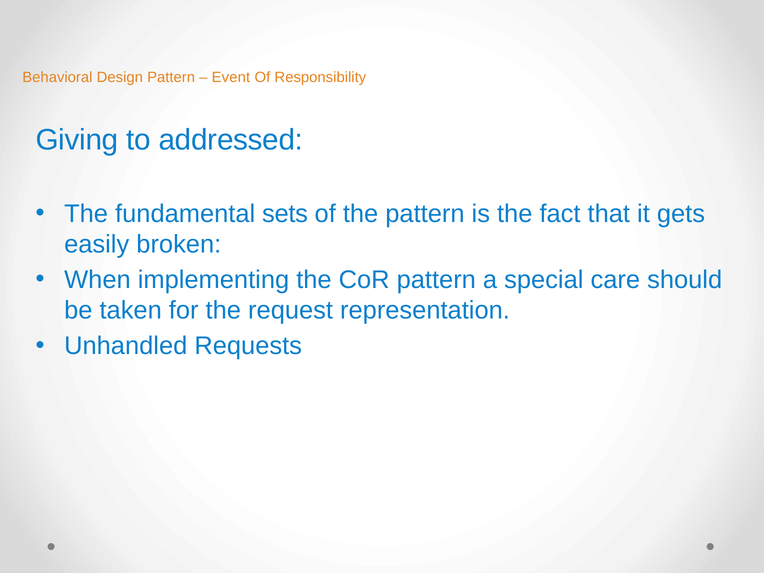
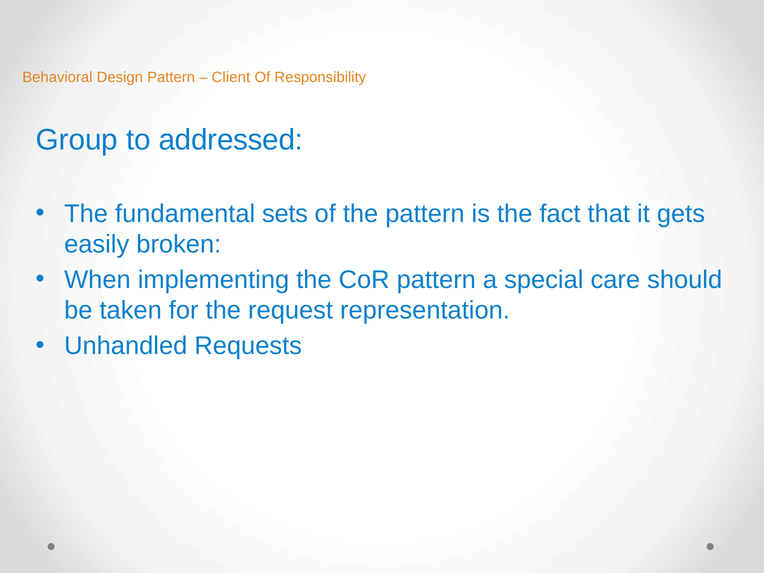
Event: Event -> Client
Giving: Giving -> Group
